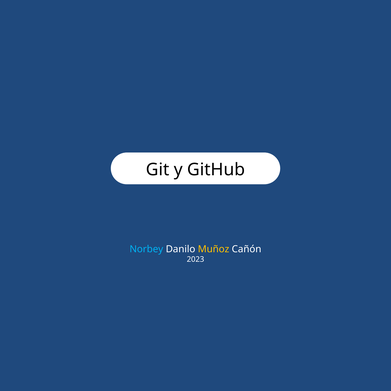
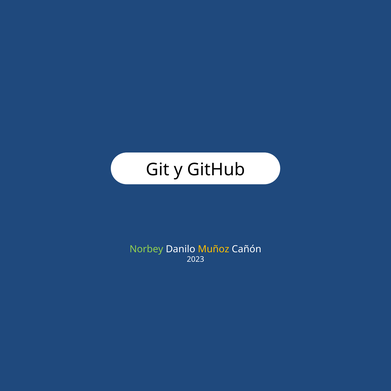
Norbey colour: light blue -> light green
